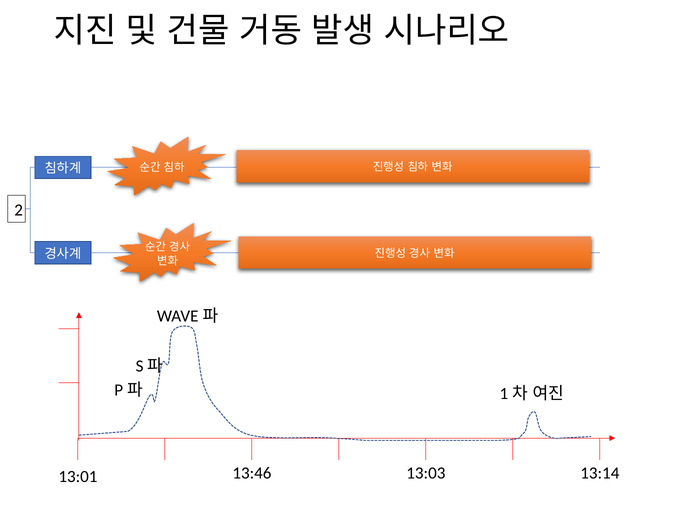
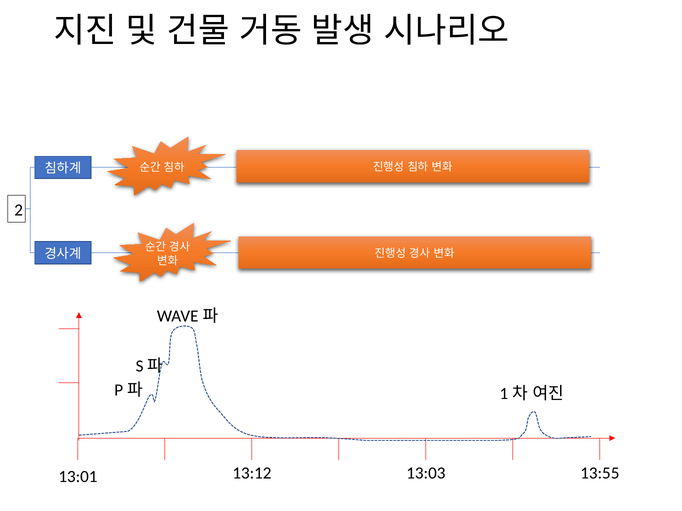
13:46: 13:46 -> 13:12
13:14: 13:14 -> 13:55
